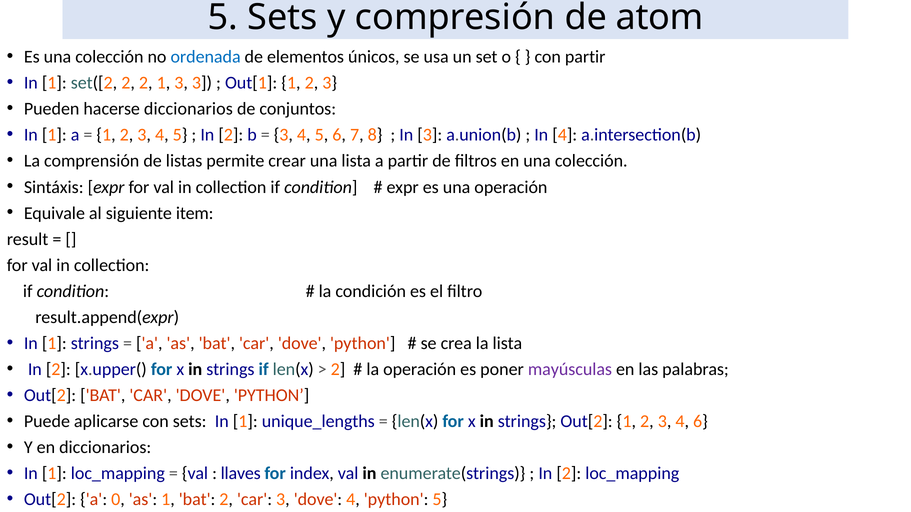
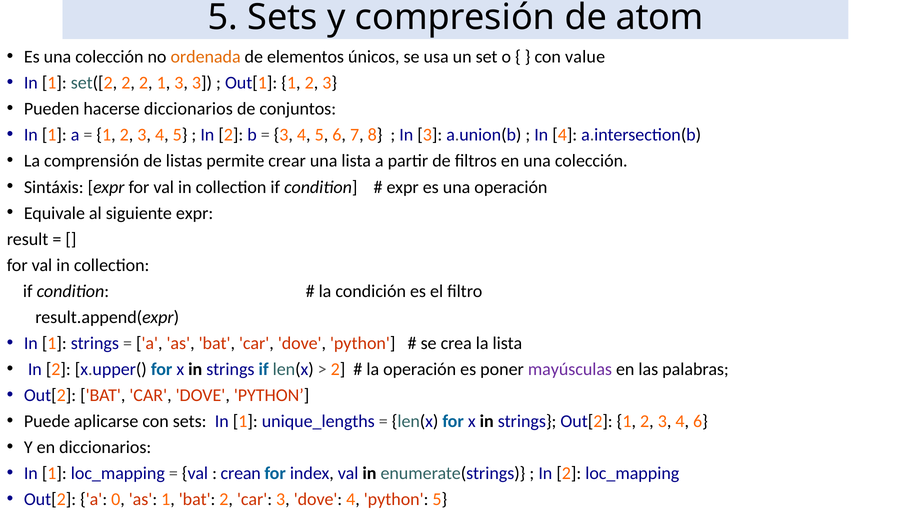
ordenada colour: blue -> orange
con partir: partir -> value
siguiente item: item -> expr
llaves: llaves -> crean
